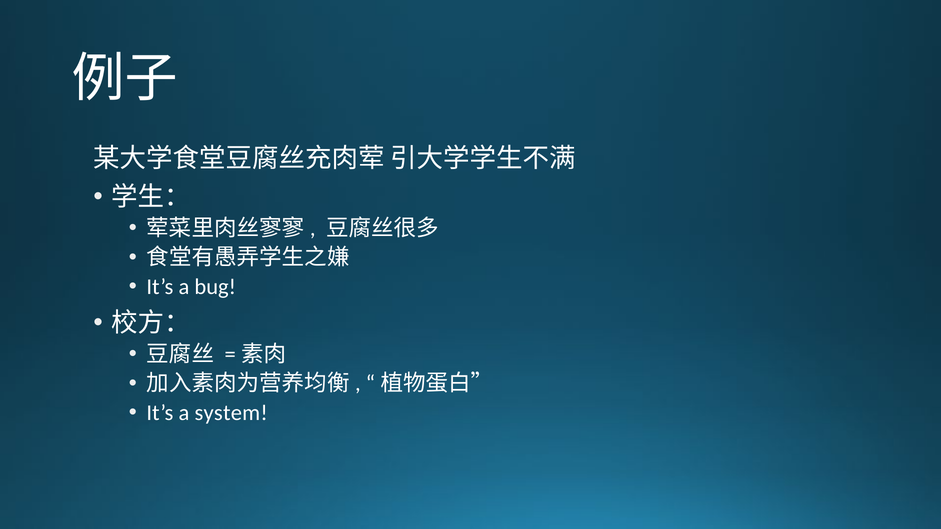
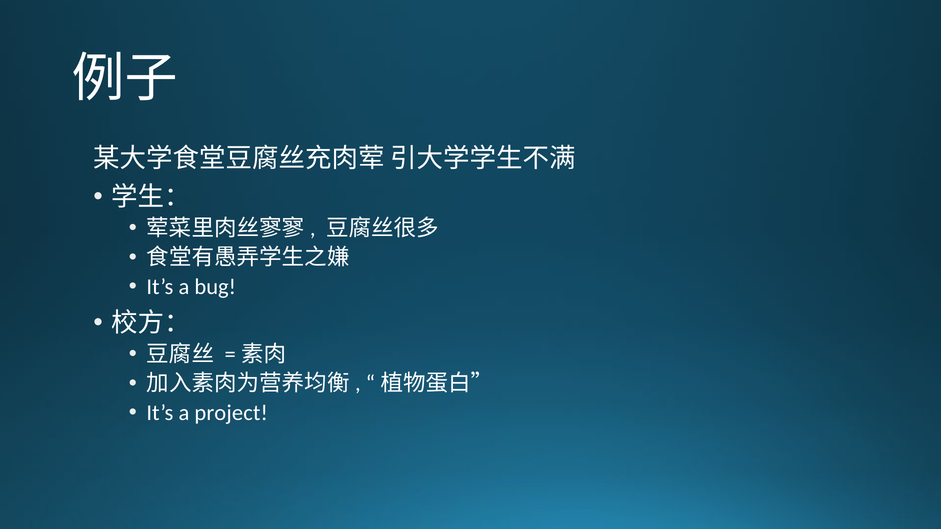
system: system -> project
